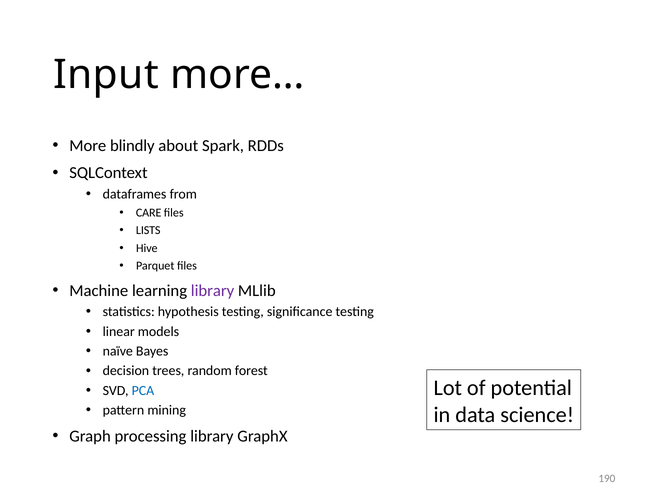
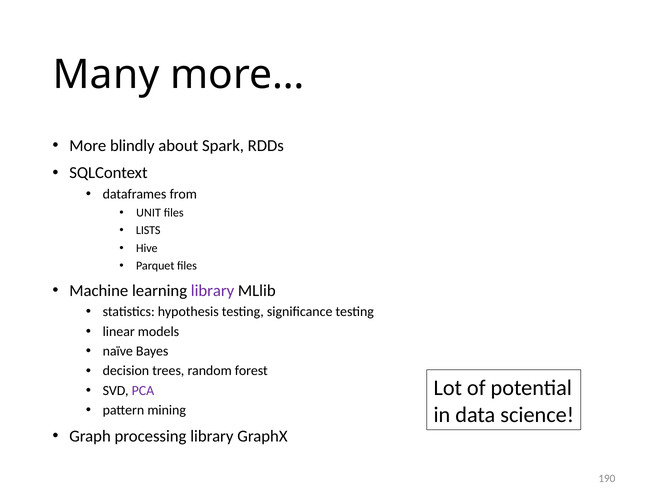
Input: Input -> Many
CARE: CARE -> UNIT
PCA colour: blue -> purple
